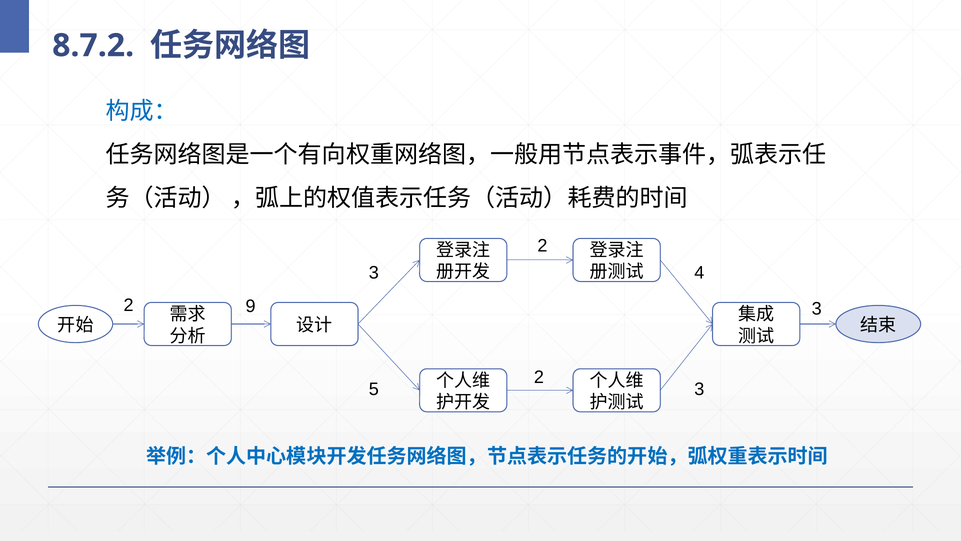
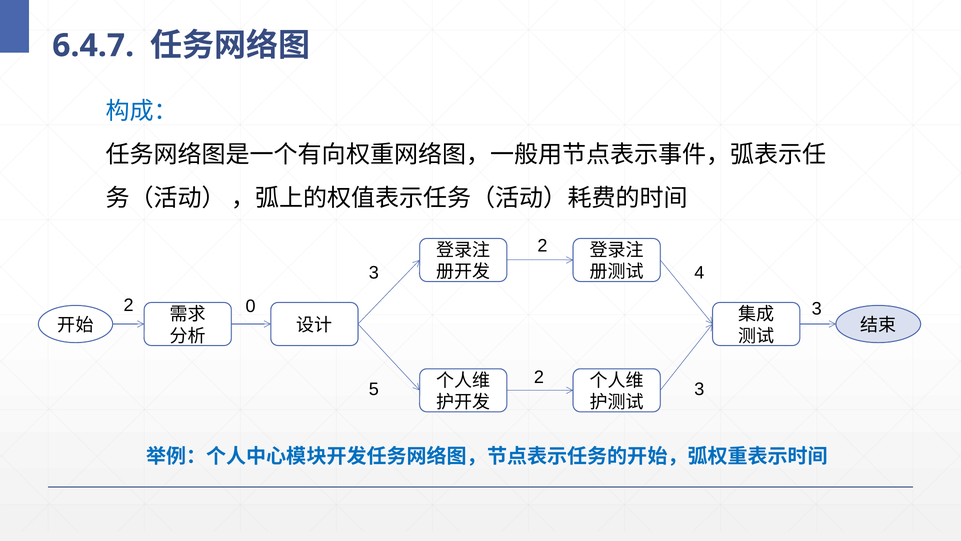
8.7.2: 8.7.2 -> 6.4.7
9: 9 -> 0
